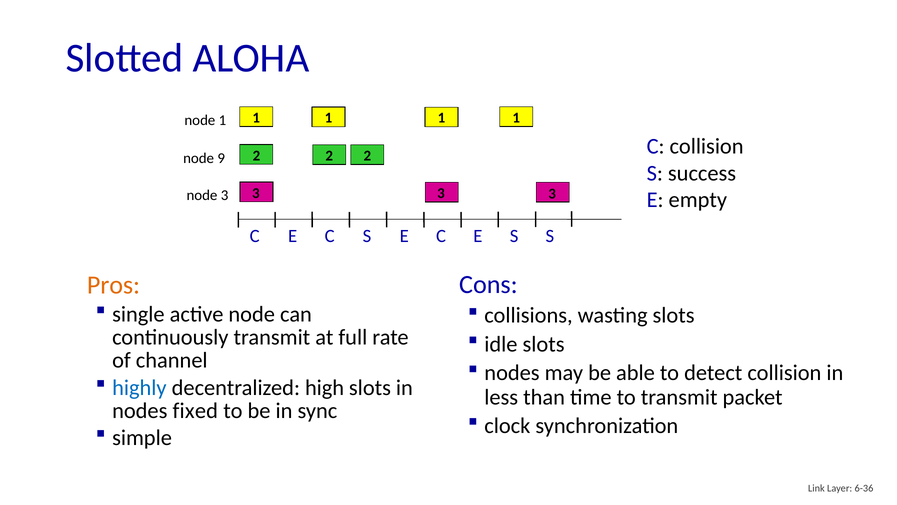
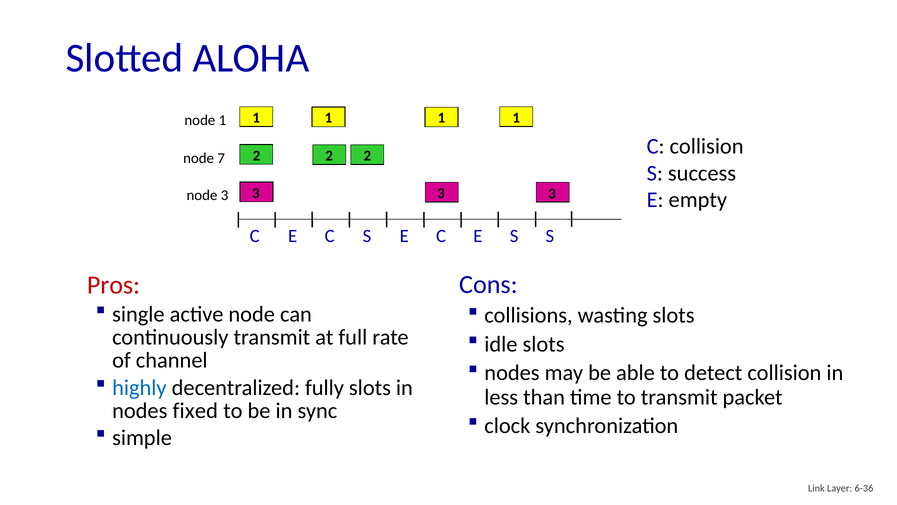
9: 9 -> 7
Pros colour: orange -> red
high: high -> fully
